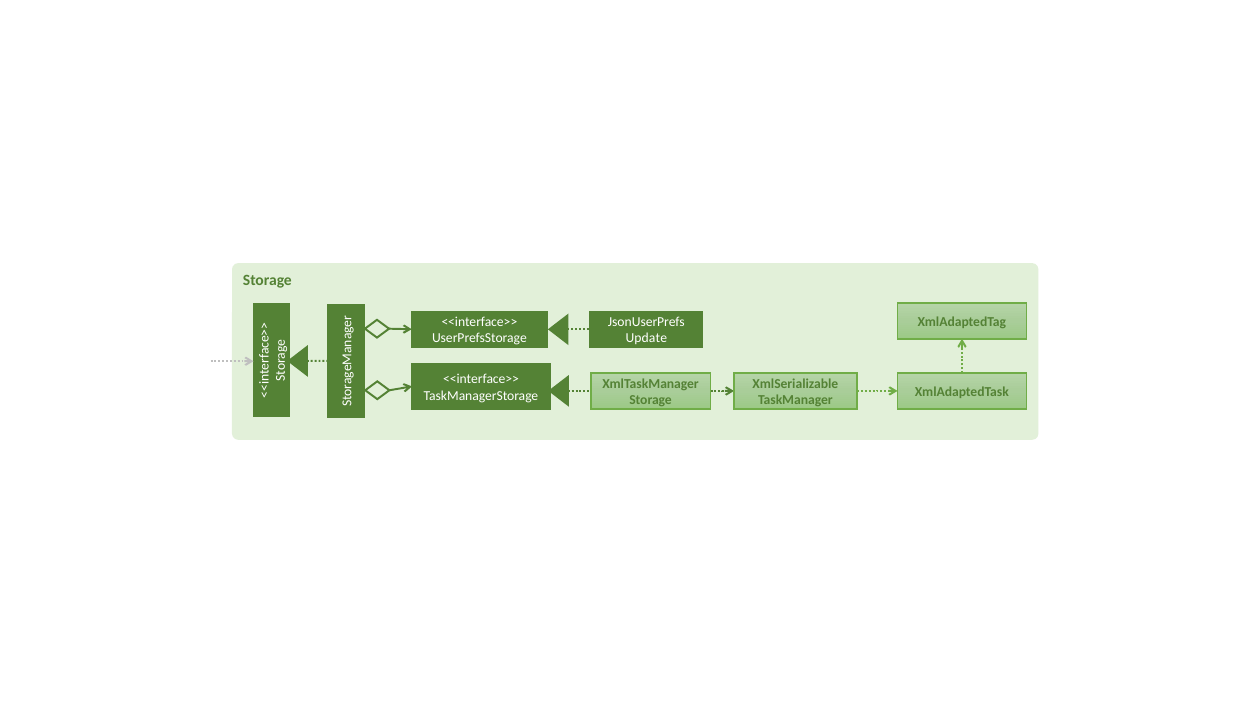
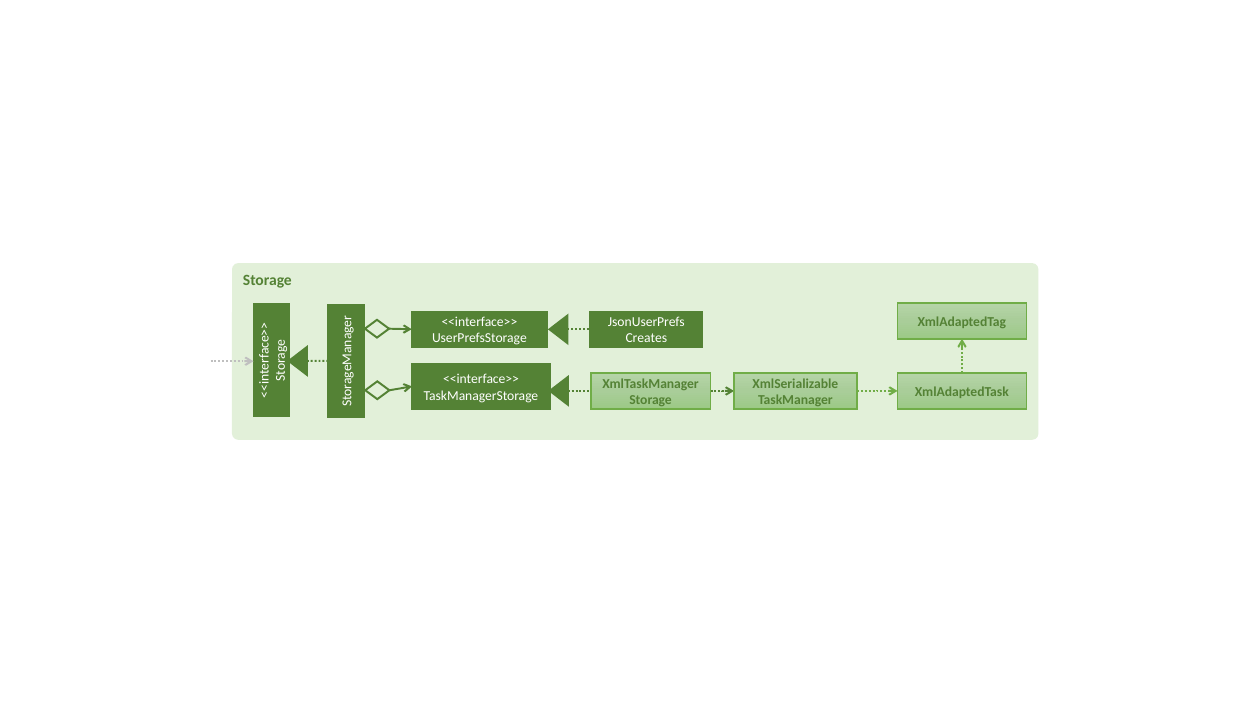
Update: Update -> Creates
